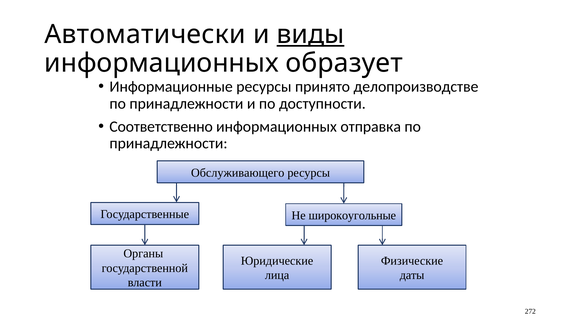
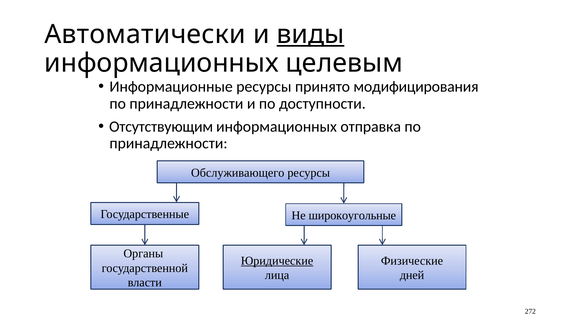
образует: образует -> целевым
делопроизводстве: делопроизводстве -> модифицирования
Соответственно: Соответственно -> Отсутствующим
Юридические underline: none -> present
даты: даты -> дней
